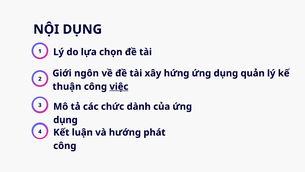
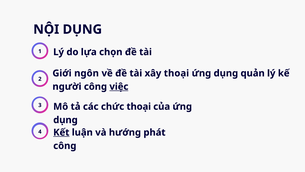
xây hứng: hứng -> thoại
thuận: thuận -> người
chức dành: dành -> thoại
Kết underline: none -> present
